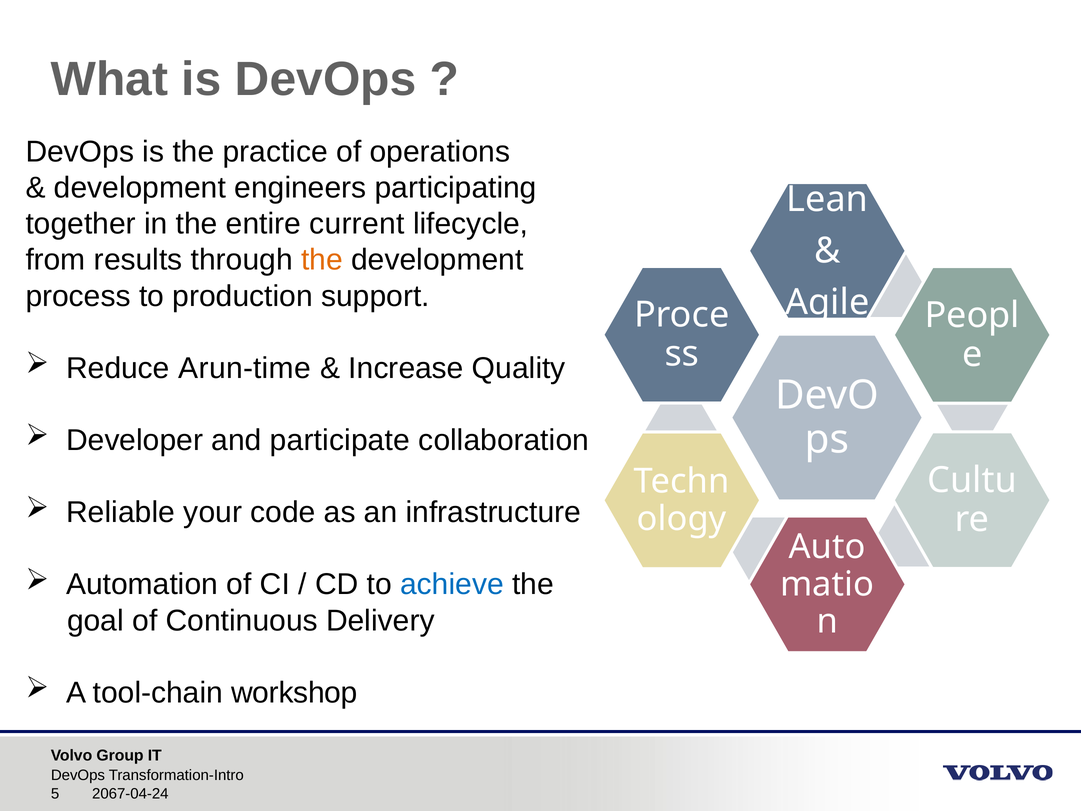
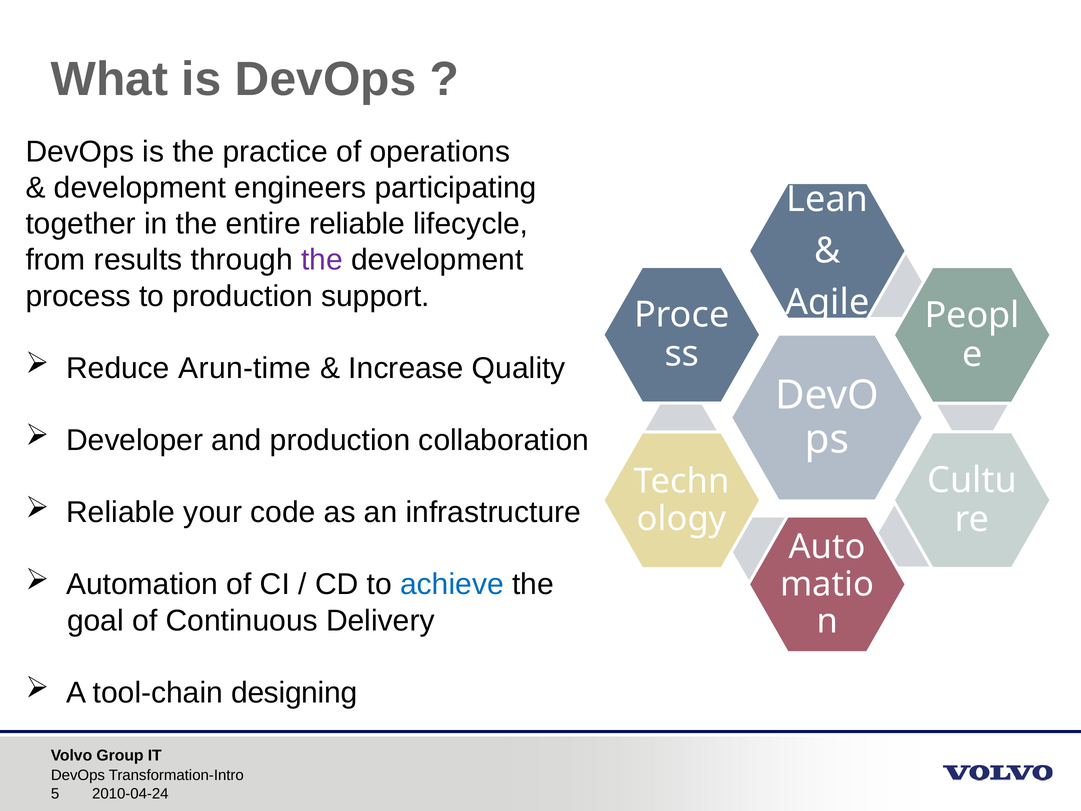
entire current: current -> reliable
the at (322, 260) colour: orange -> purple
and participate: participate -> production
workshop: workshop -> designing
2067-04-24: 2067-04-24 -> 2010-04-24
